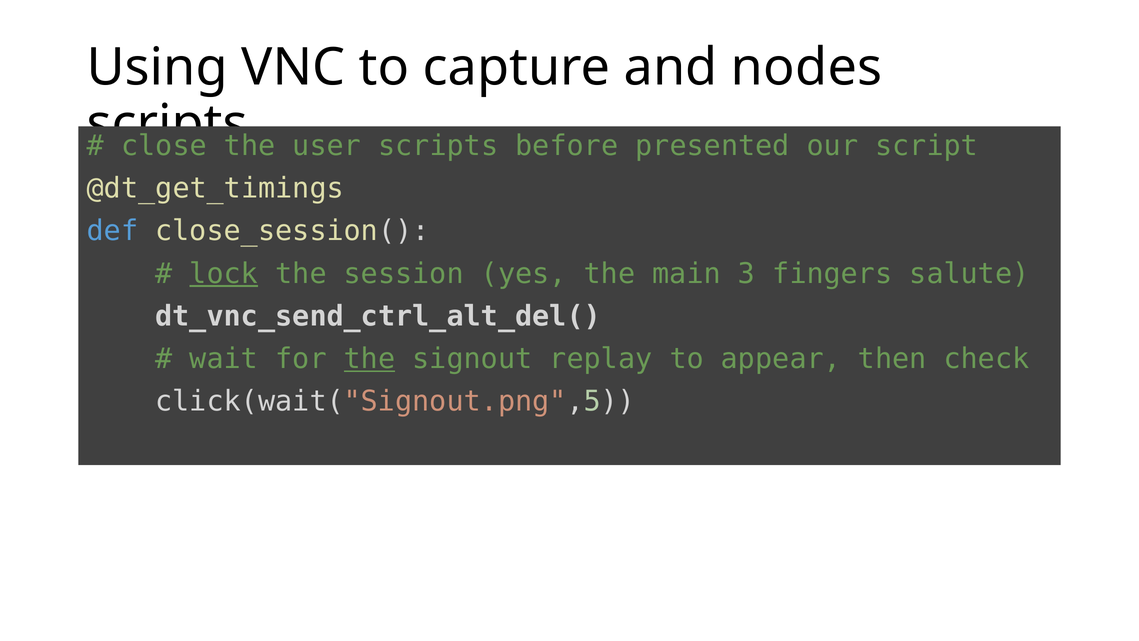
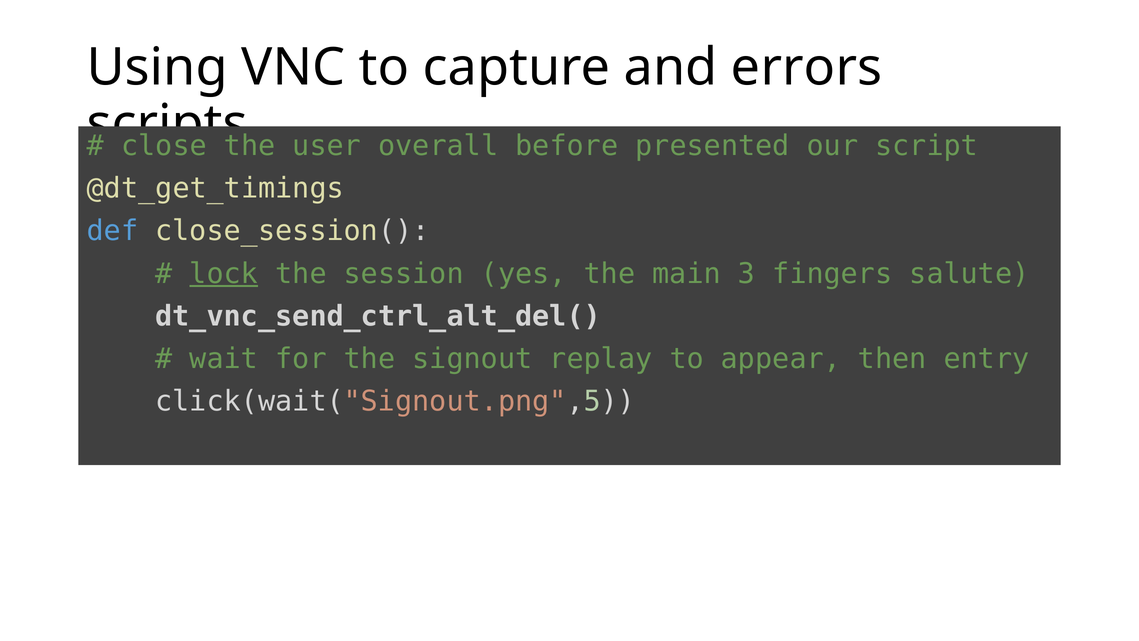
nodes: nodes -> errors
user scripts: scripts -> overall
the at (370, 359) underline: present -> none
check: check -> entry
